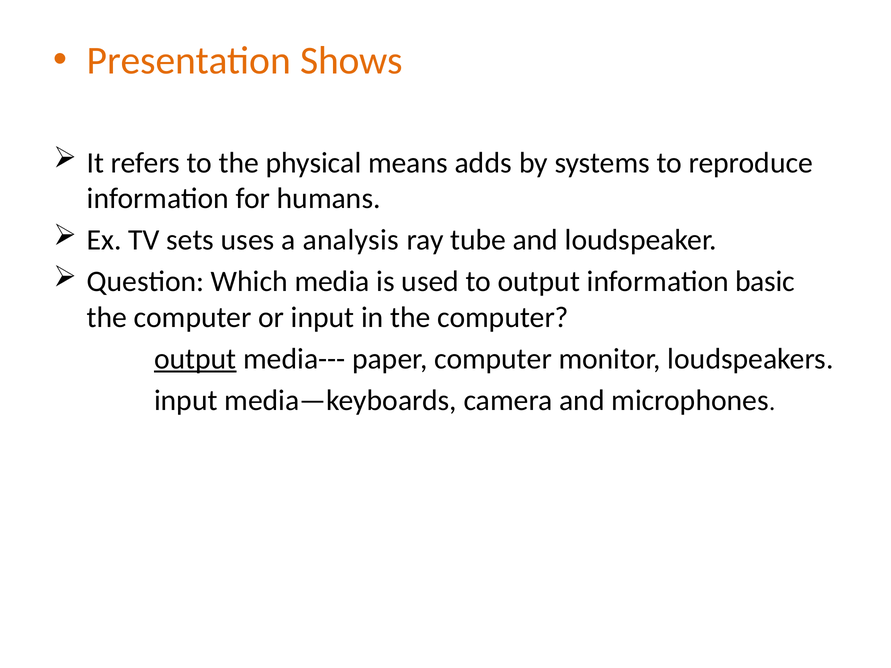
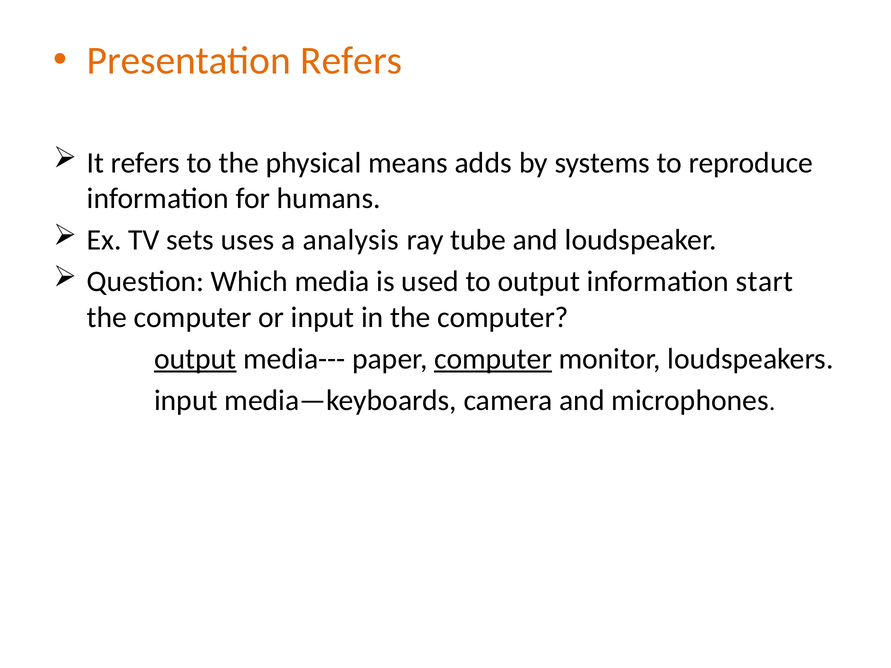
Presentation Shows: Shows -> Refers
basic: basic -> start
computer at (493, 359) underline: none -> present
